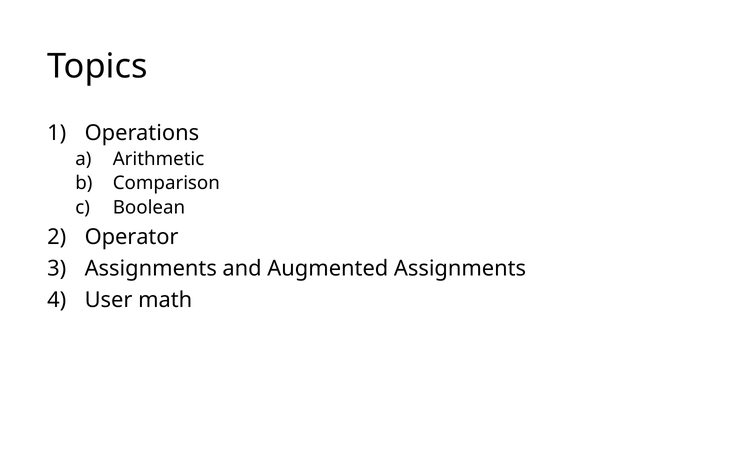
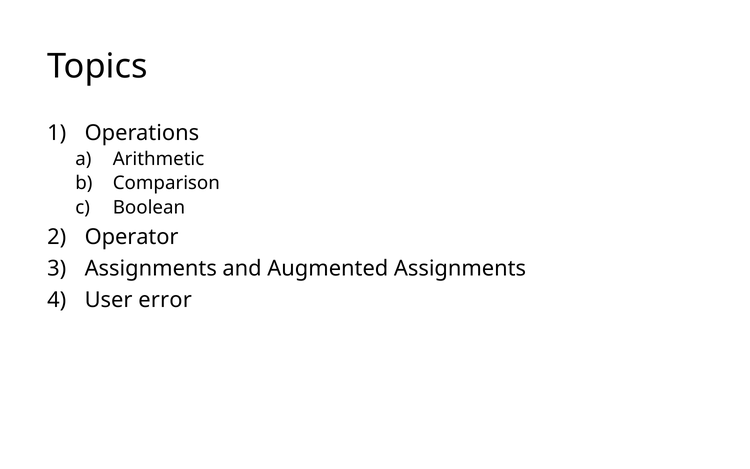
math: math -> error
